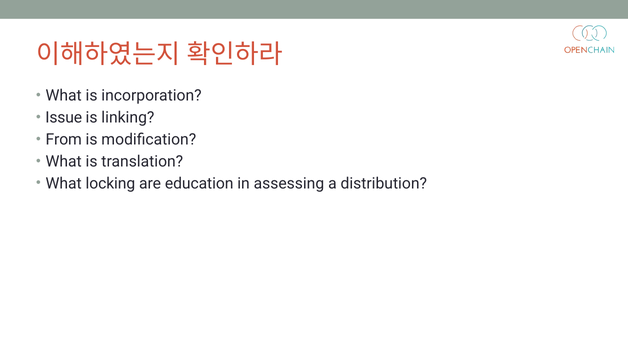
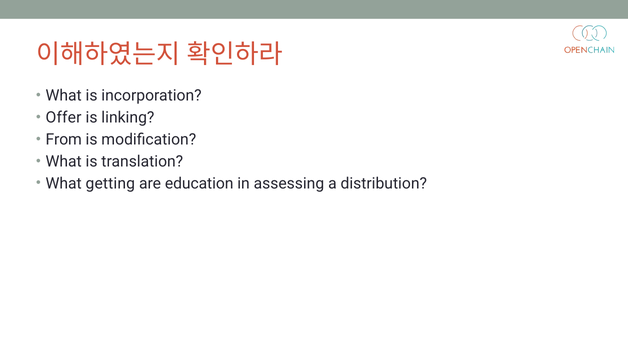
Issue: Issue -> Offer
locking: locking -> getting
